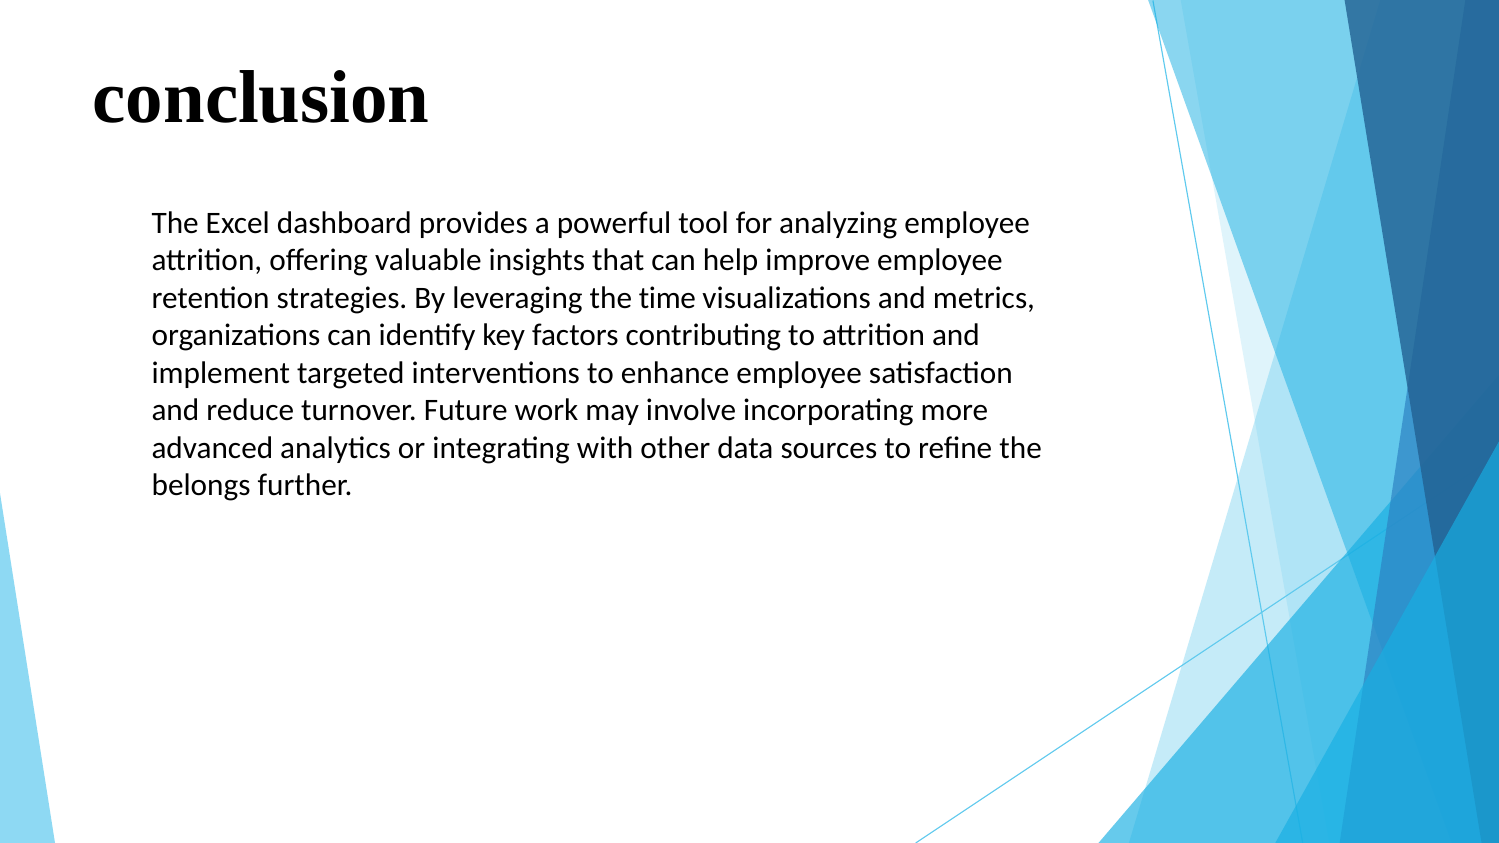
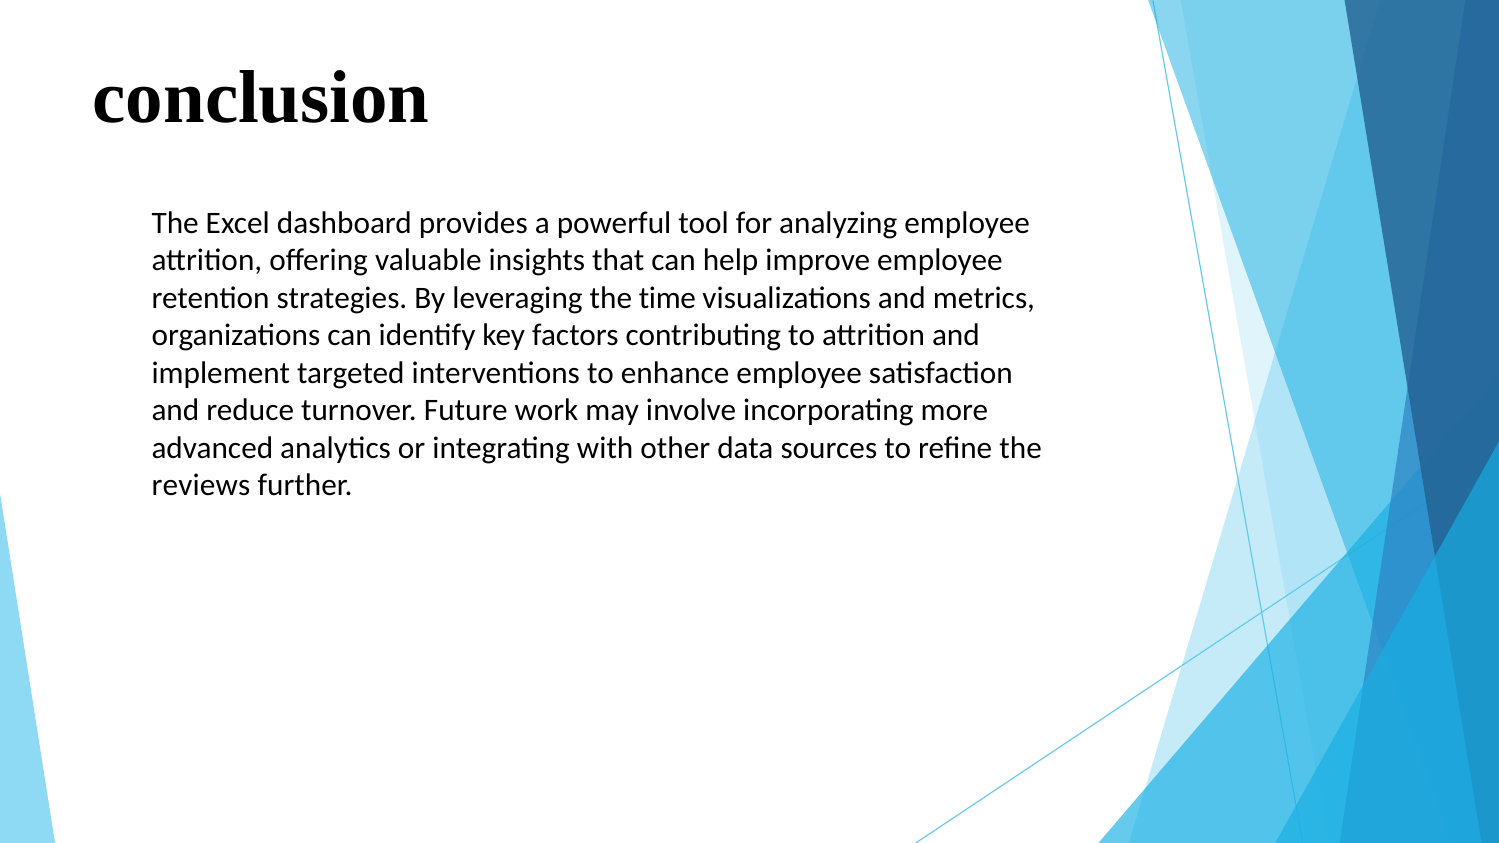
belongs: belongs -> reviews
